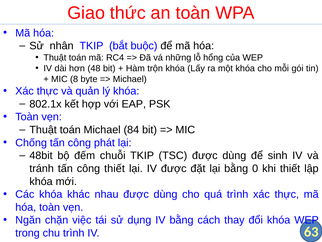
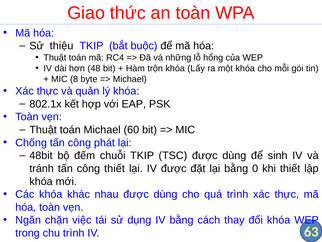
nhân: nhân -> thiệu
84: 84 -> 60
